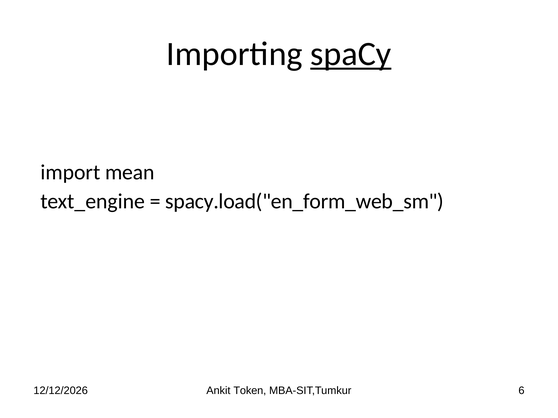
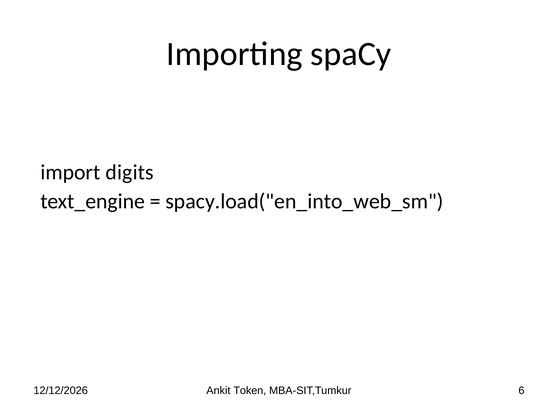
spaCy underline: present -> none
mean: mean -> digits
spacy.load("en_form_web_sm: spacy.load("en_form_web_sm -> spacy.load("en_into_web_sm
